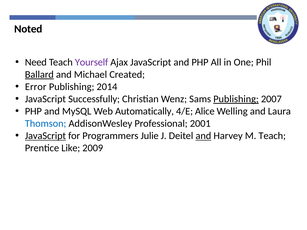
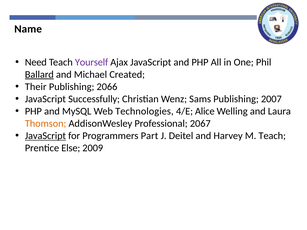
Noted: Noted -> Name
Error: Error -> Their
2014: 2014 -> 2066
Publishing at (236, 99) underline: present -> none
Automatically: Automatically -> Technologies
Thomson colour: blue -> orange
2001: 2001 -> 2067
Julie: Julie -> Part
and at (203, 136) underline: present -> none
Like: Like -> Else
